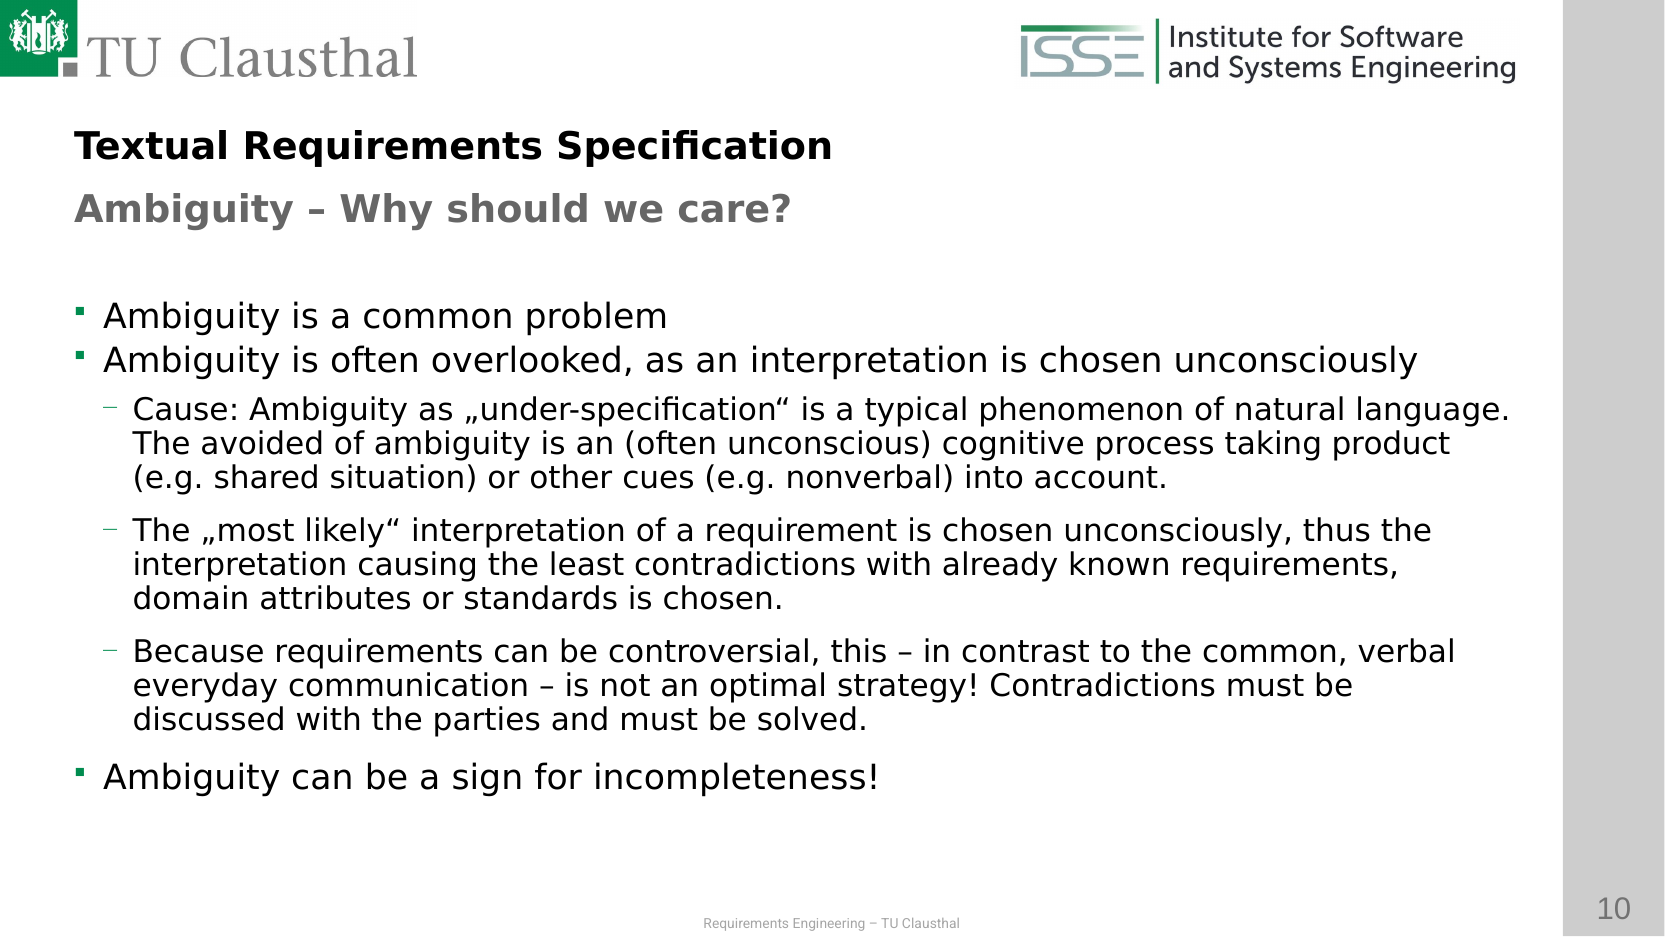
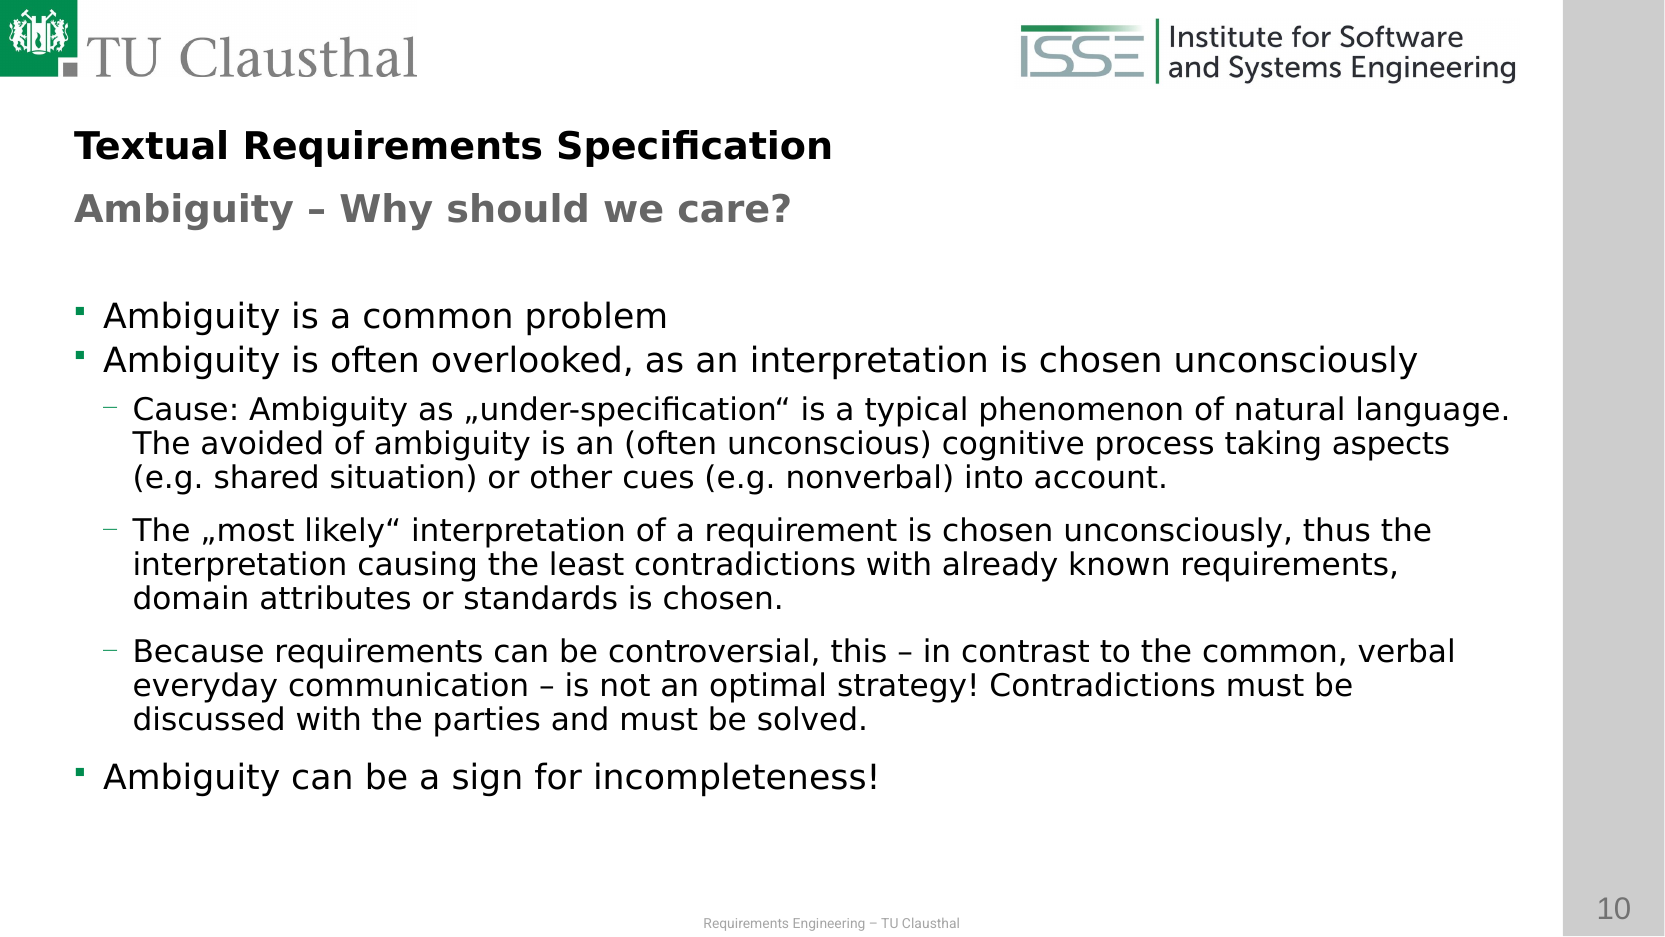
product: product -> aspects
